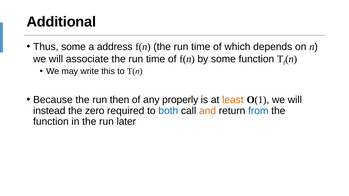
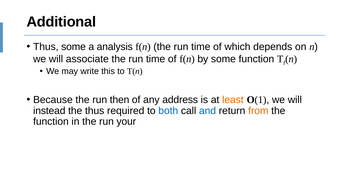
address: address -> analysis
properly: properly -> address
the zero: zero -> thus
and colour: orange -> blue
from colour: blue -> orange
later: later -> your
